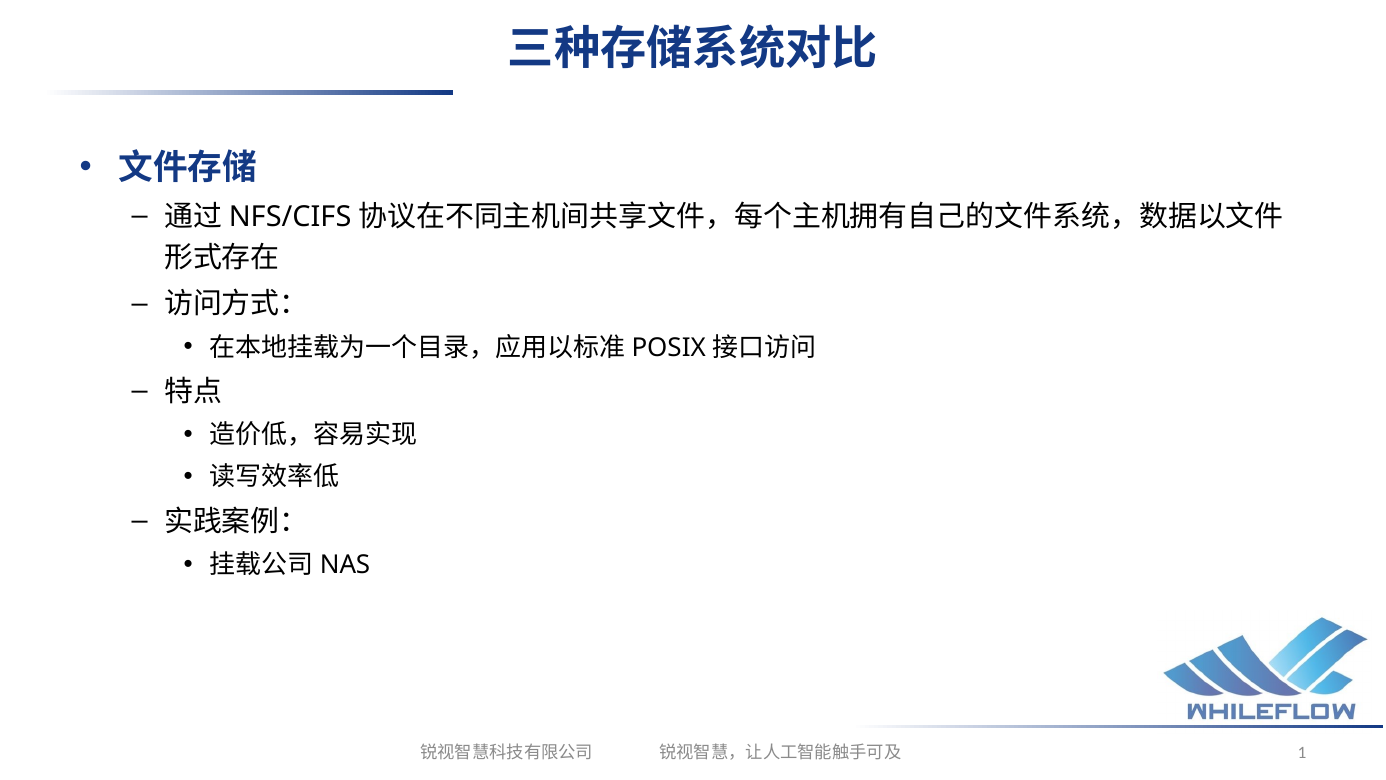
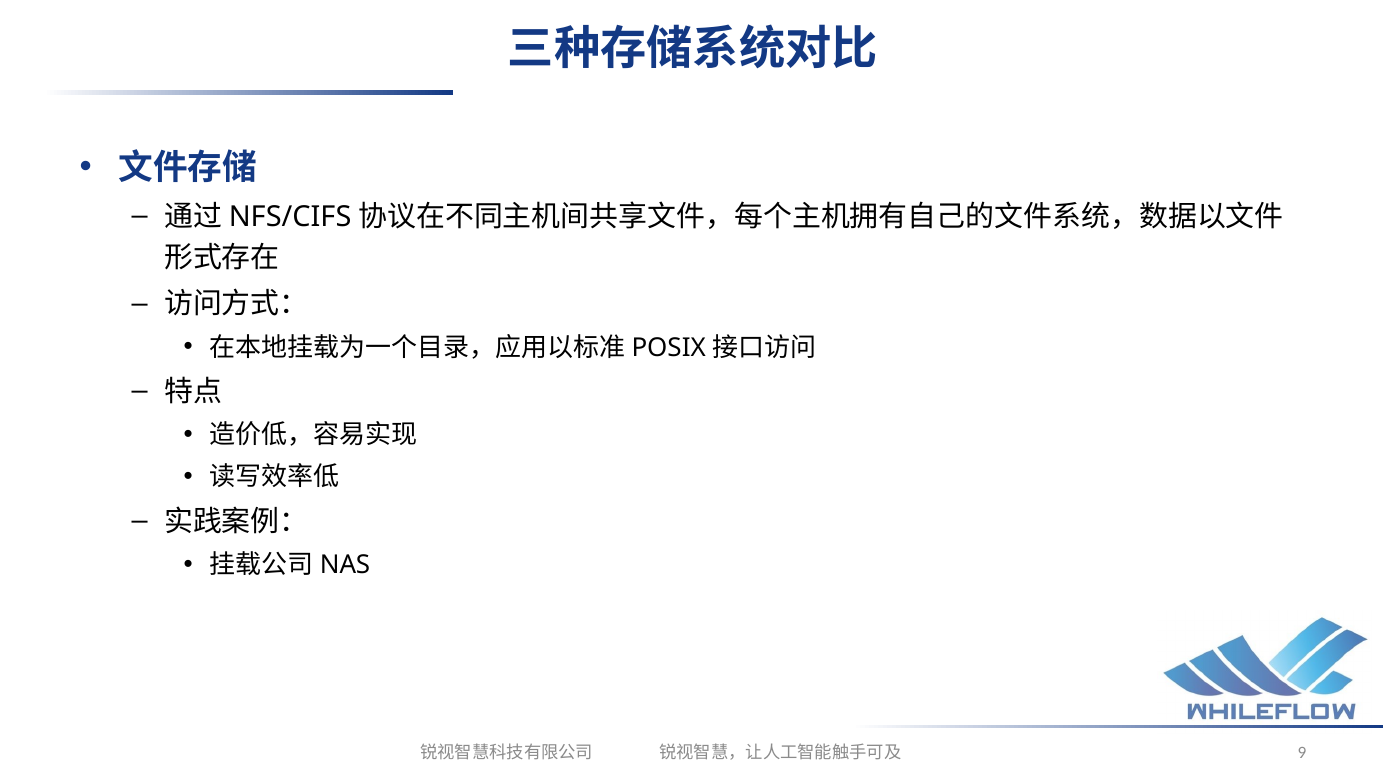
1: 1 -> 9
